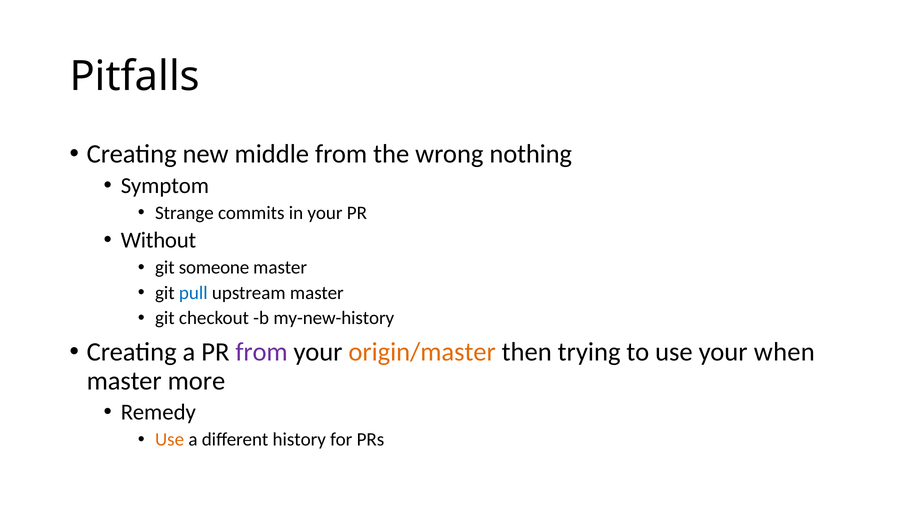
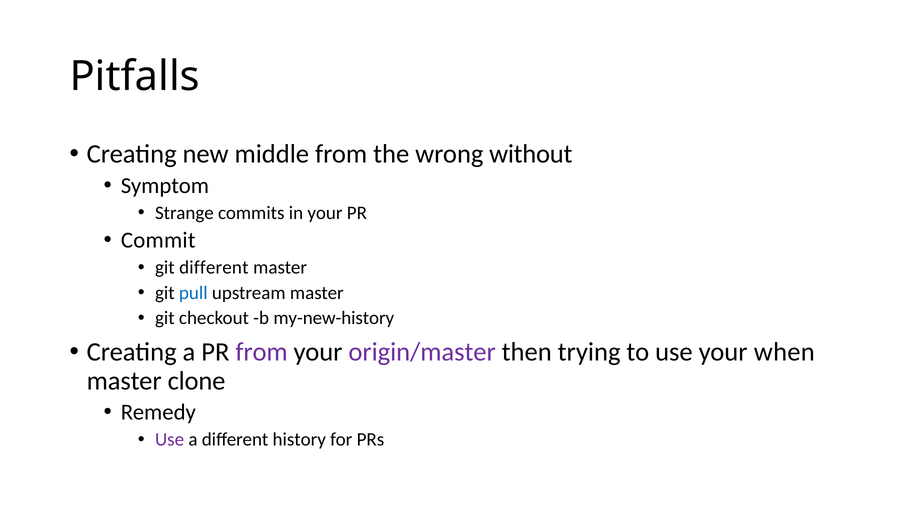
nothing: nothing -> without
Without: Without -> Commit
git someone: someone -> different
origin/master colour: orange -> purple
more: more -> clone
Use at (170, 440) colour: orange -> purple
